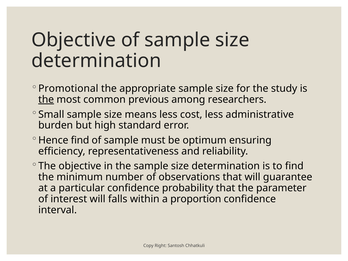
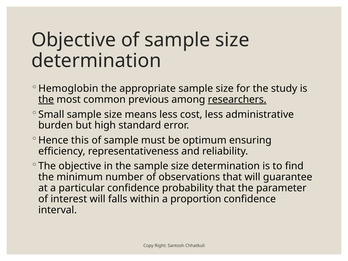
Promotional: Promotional -> Hemoglobin
researchers underline: none -> present
Hence find: find -> this
